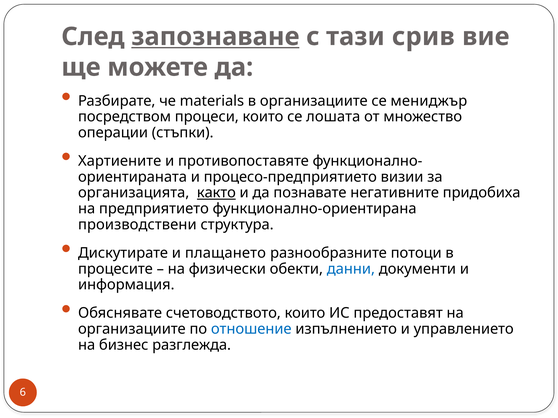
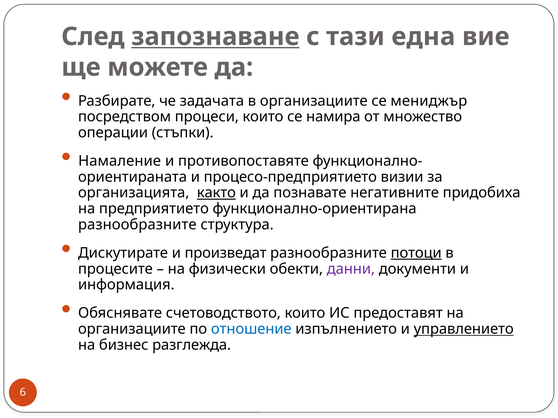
срив: срив -> една
materials: materials -> задачата
лошата: лошата -> намира
Хартиените: Хартиените -> Намаление
производствени at (137, 225): производствени -> разнообразните
плащането: плащането -> произведат
потоци underline: none -> present
данни colour: blue -> purple
управлението underline: none -> present
